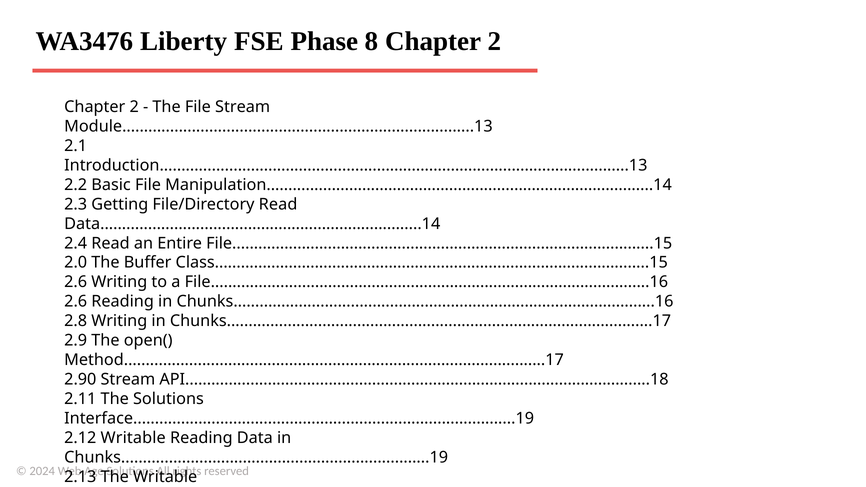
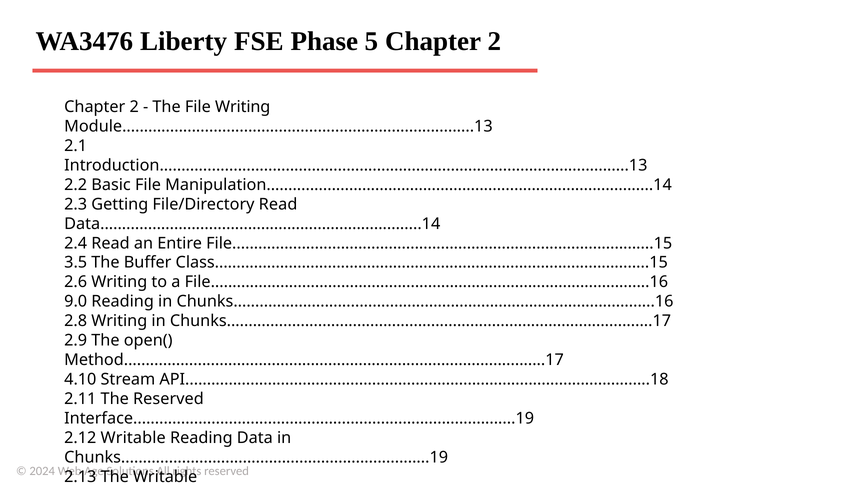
8: 8 -> 5
File Stream: Stream -> Writing
2.0: 2.0 -> 3.5
2.6 at (76, 302): 2.6 -> 9.0
2.90: 2.90 -> 4.10
The Solutions: Solutions -> Reserved
